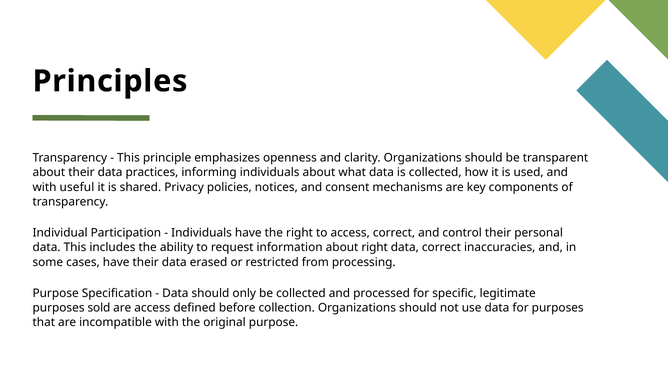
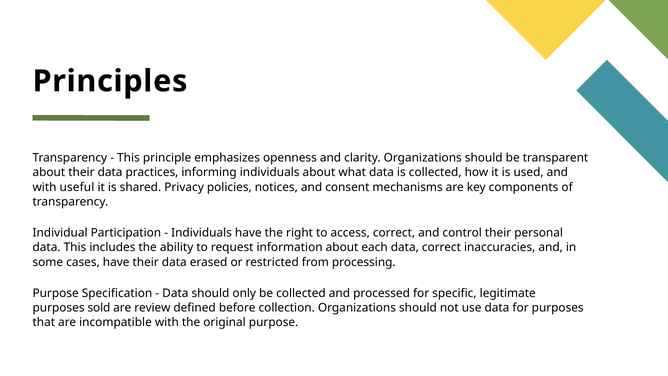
about right: right -> each
are access: access -> review
